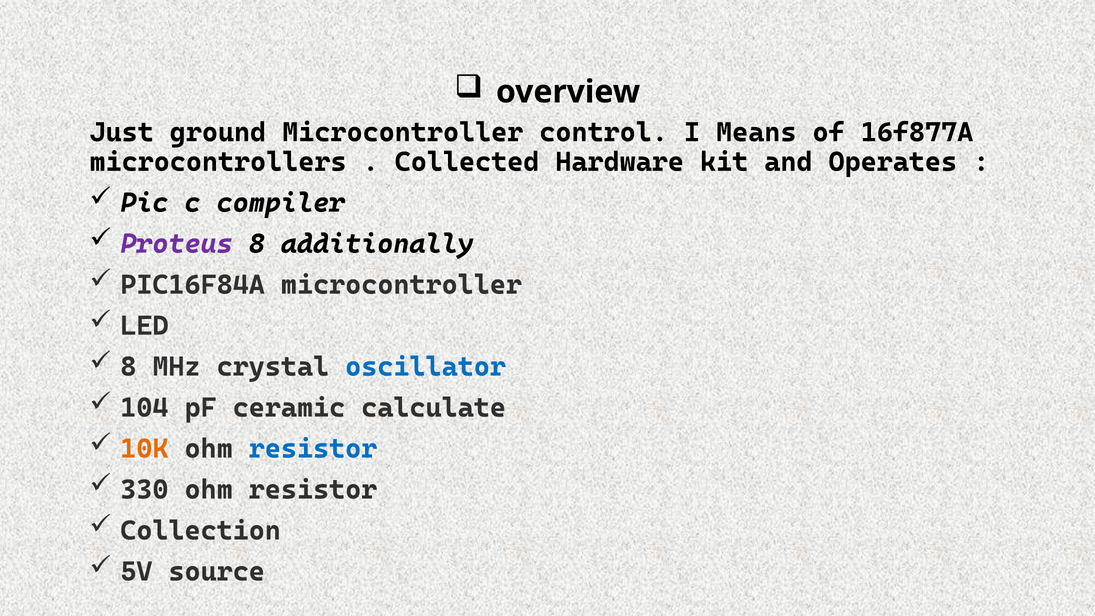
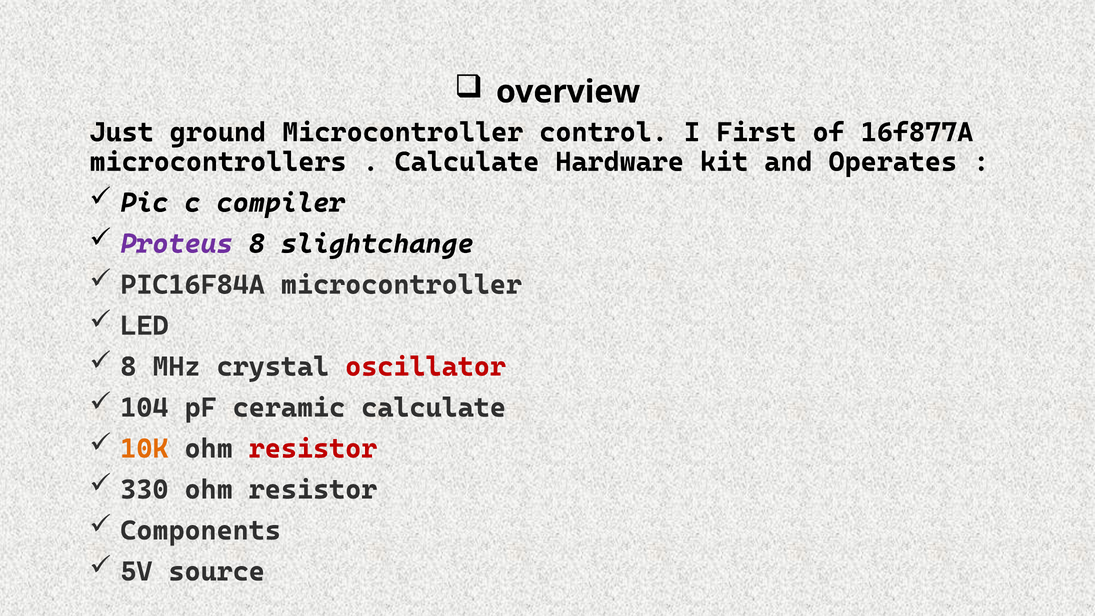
Means: Means -> First
Collected at (467, 162): Collected -> Calculate
additionally: additionally -> slightchange
oscillator colour: blue -> red
resistor at (313, 448) colour: blue -> red
Collection: Collection -> Components
